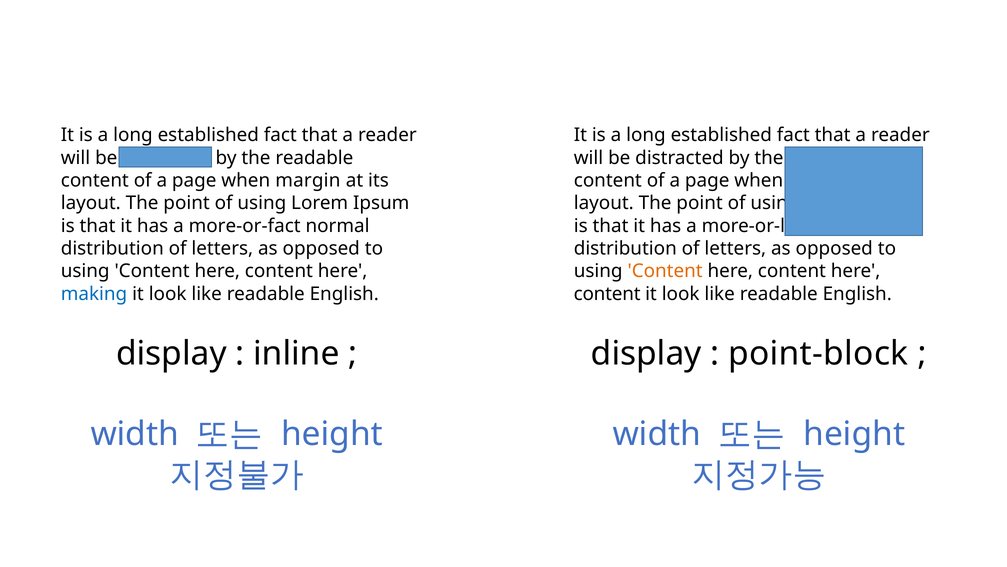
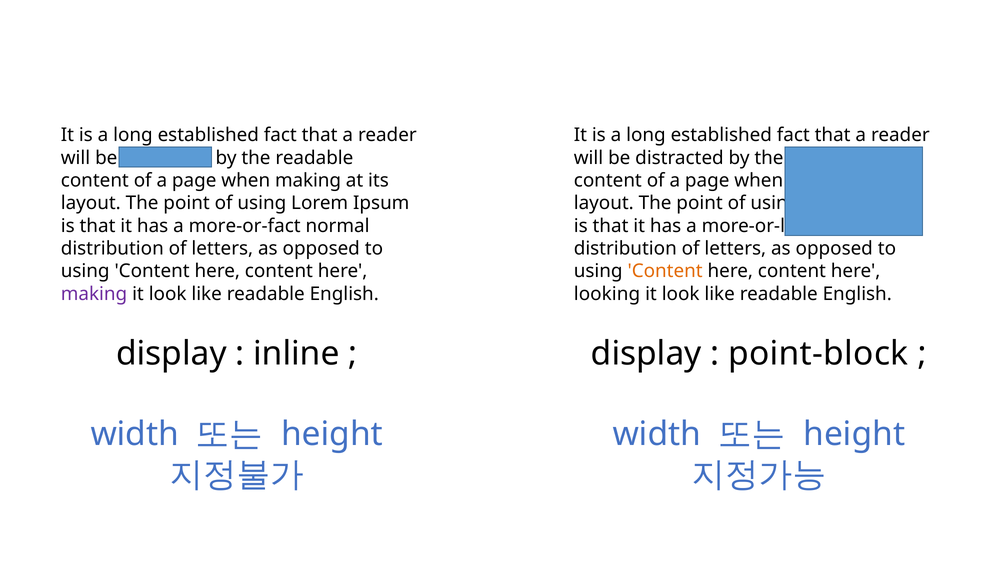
when margin: margin -> making
making at (94, 294) colour: blue -> purple
content at (607, 294): content -> looking
